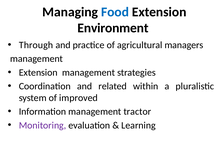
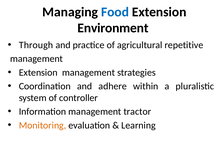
managers: managers -> repetitive
related: related -> adhere
improved: improved -> controller
Monitoring colour: purple -> orange
